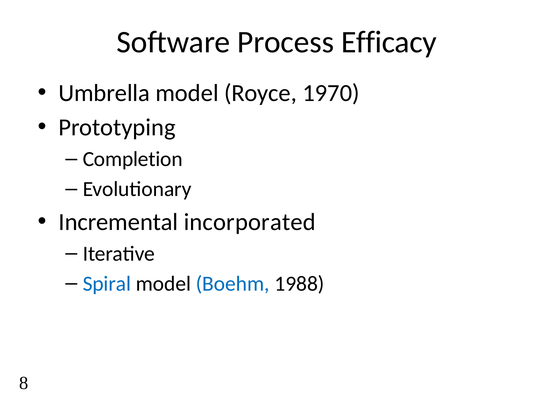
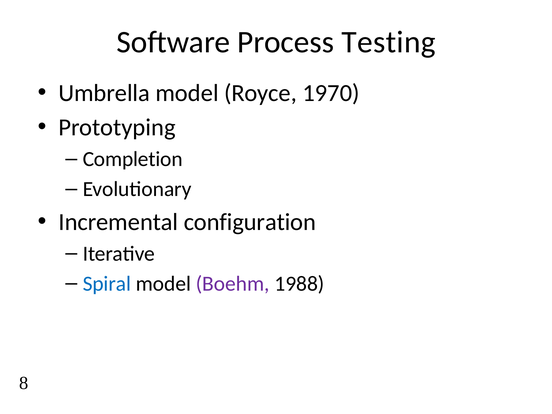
Efficacy: Efficacy -> Testing
incorporated: incorporated -> configuration
Boehm colour: blue -> purple
